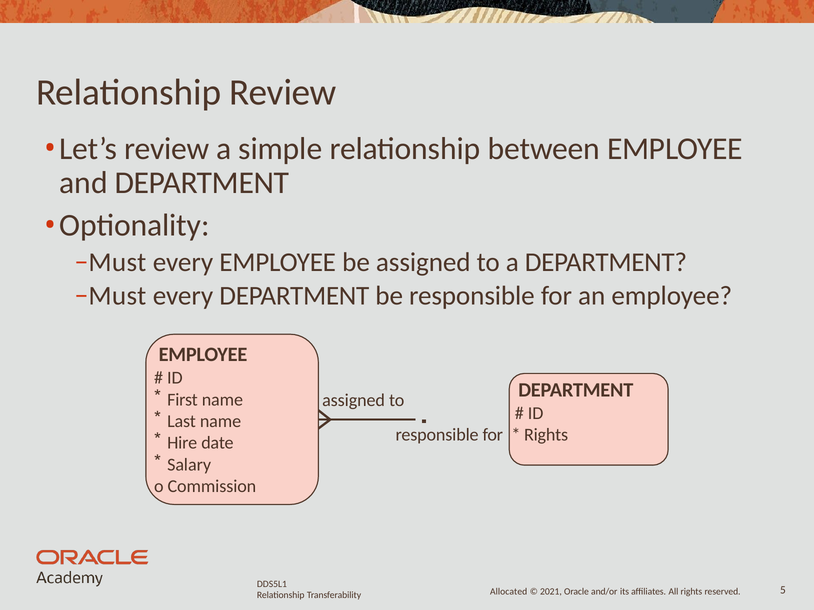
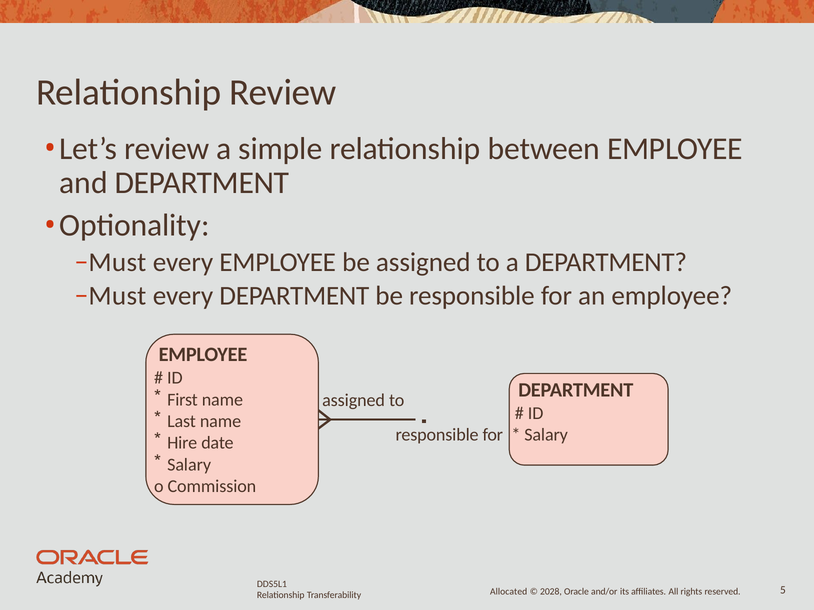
Rights at (546, 435): Rights -> Salary
2021: 2021 -> 2028
